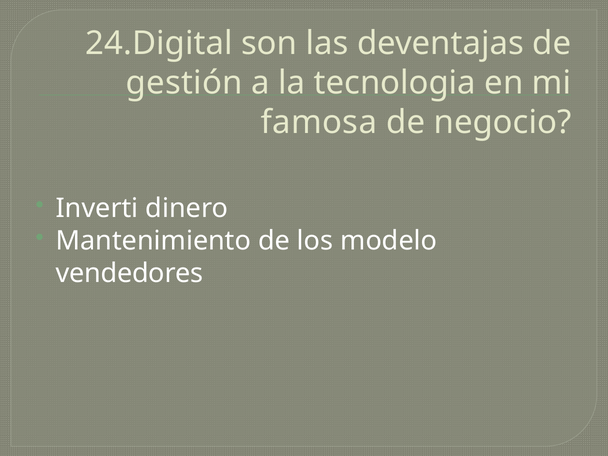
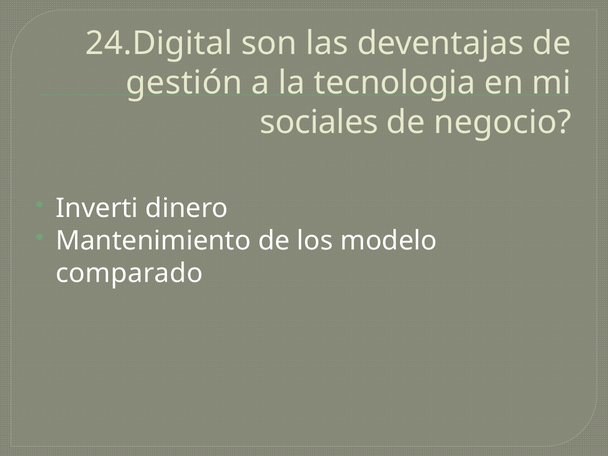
famosa: famosa -> sociales
vendedores: vendedores -> comparado
